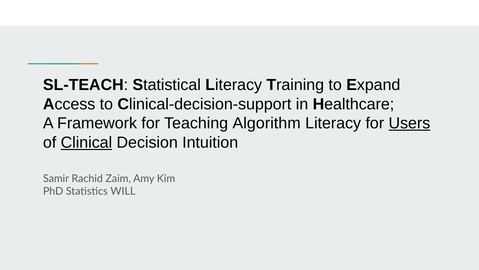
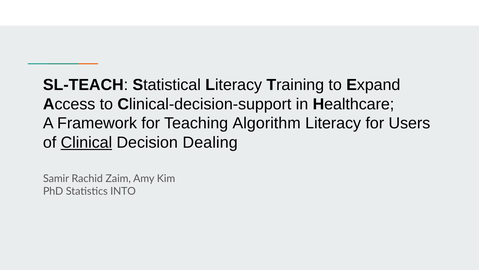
Users underline: present -> none
Intuition: Intuition -> Dealing
WILL: WILL -> INTO
